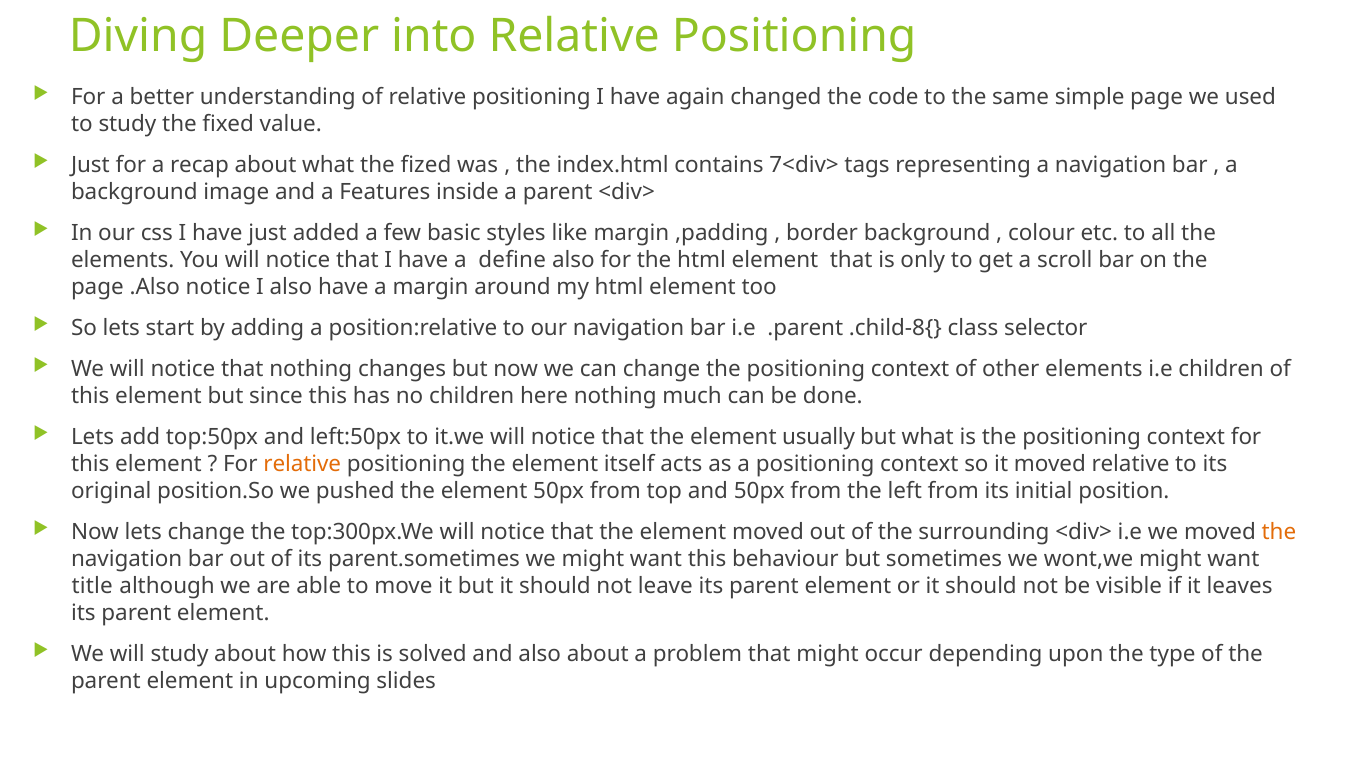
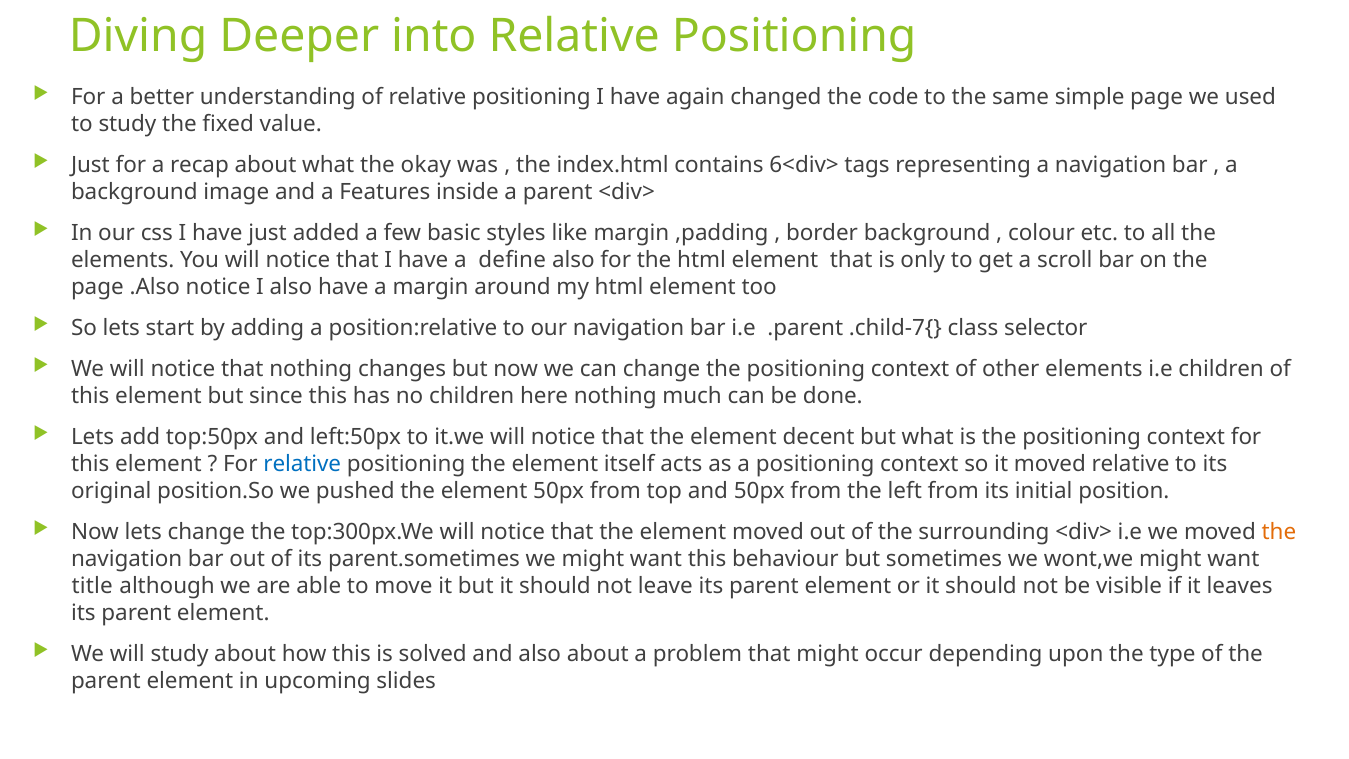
fized: fized -> okay
7<div>: 7<div> -> 6<div>
.child-8{: .child-8{ -> .child-7{
usually: usually -> decent
relative at (302, 464) colour: orange -> blue
